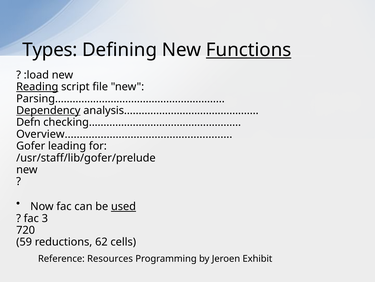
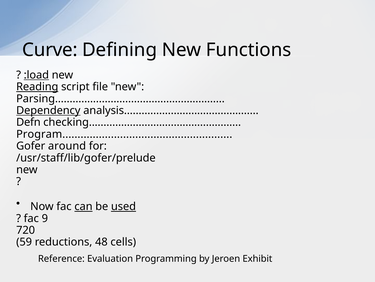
Types: Types -> Curve
Functions underline: present -> none
:load underline: none -> present
Overview: Overview -> Program
leading: leading -> around
can underline: none -> present
3: 3 -> 9
62: 62 -> 48
Resources: Resources -> Evaluation
